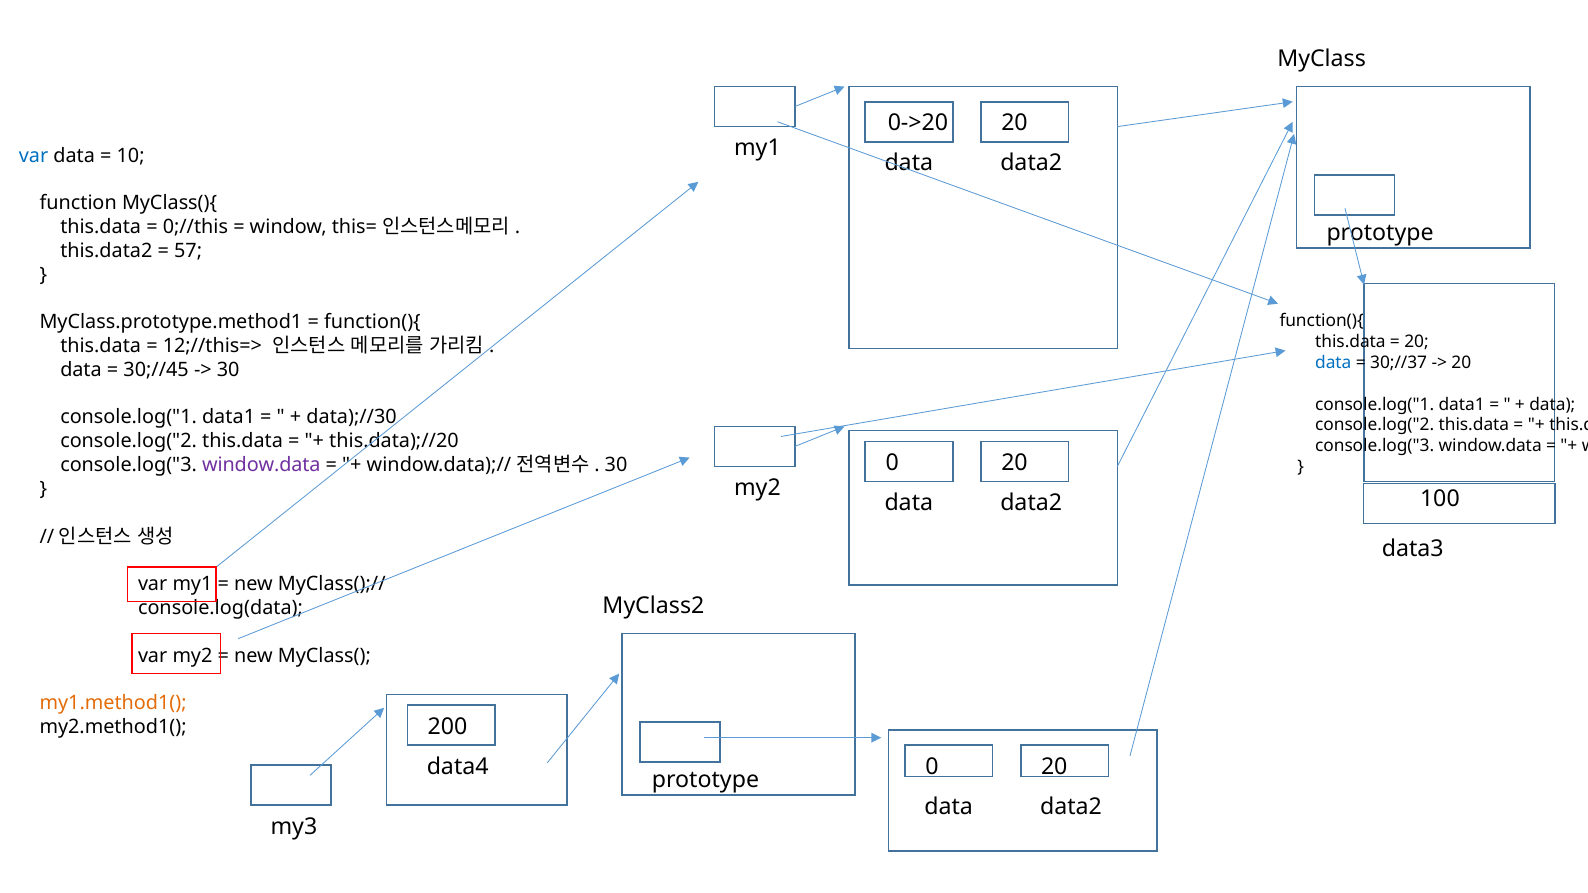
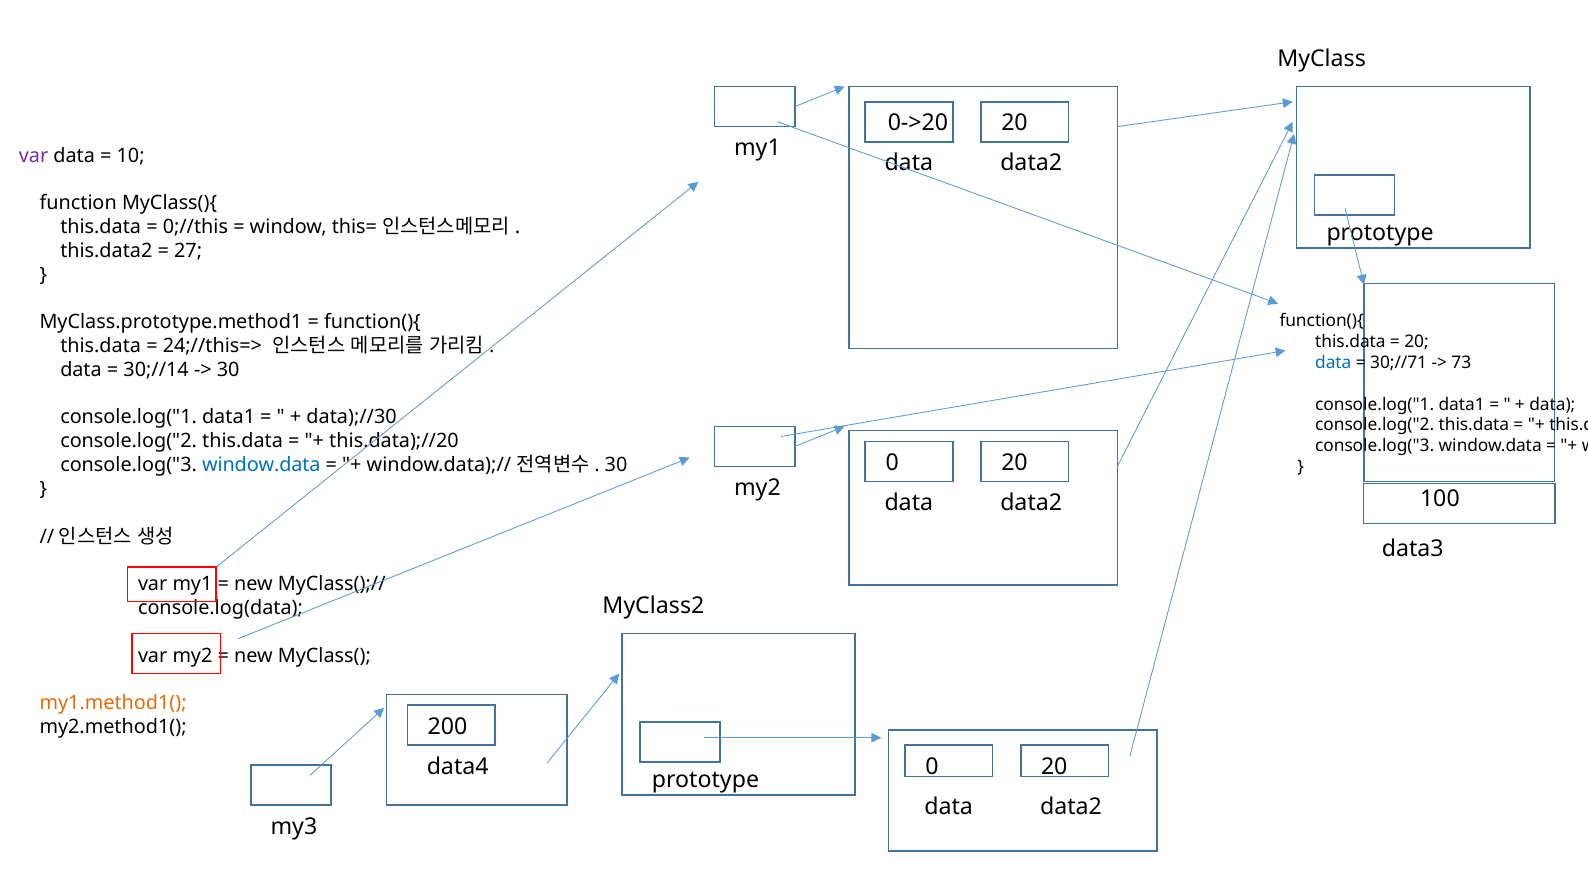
var at (34, 156) colour: blue -> purple
57: 57 -> 27
12;//this=>: 12;//this=> -> 24;//this=>
30;//37: 30;//37 -> 30;//71
20 at (1461, 363): 20 -> 73
30;//45: 30;//45 -> 30;//14
window.data at (261, 465) colour: purple -> blue
